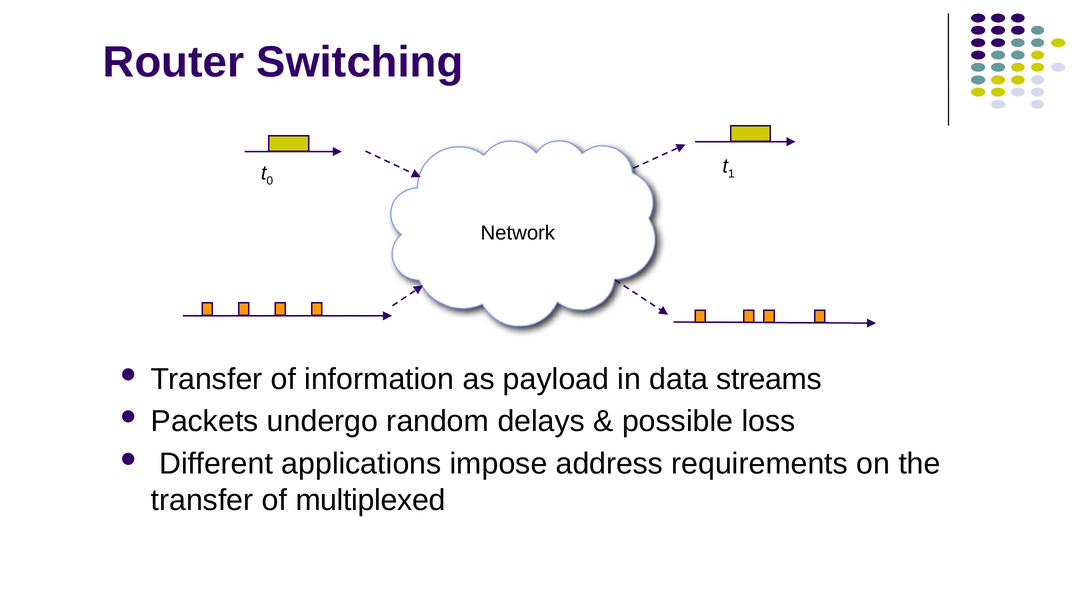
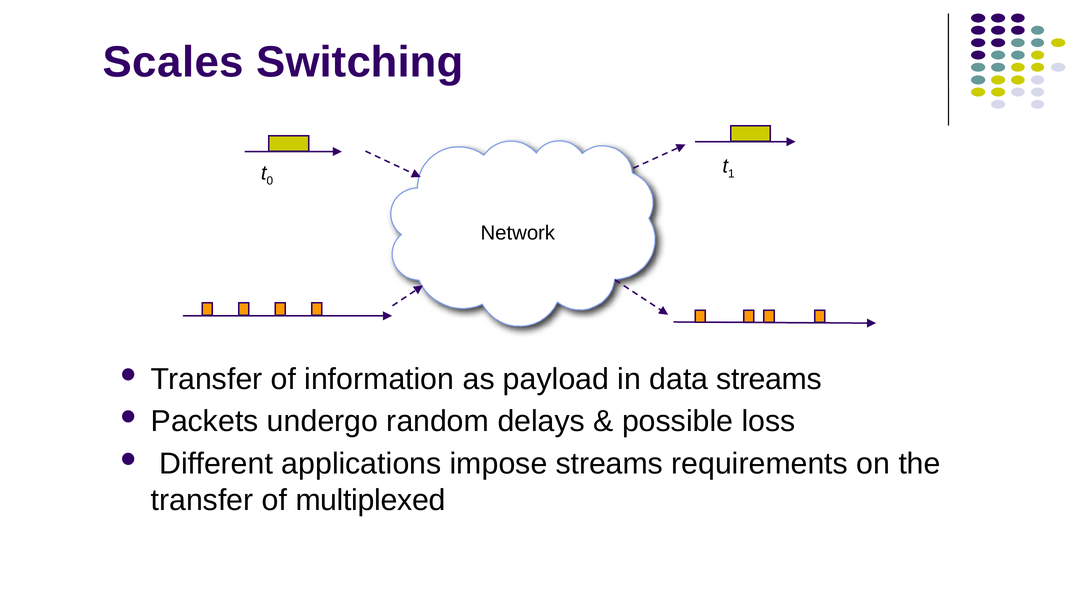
Router: Router -> Scales
impose address: address -> streams
